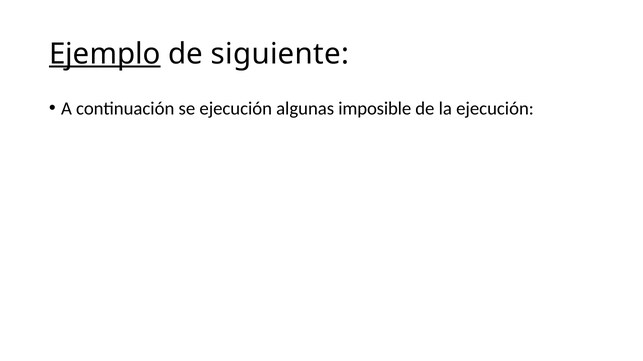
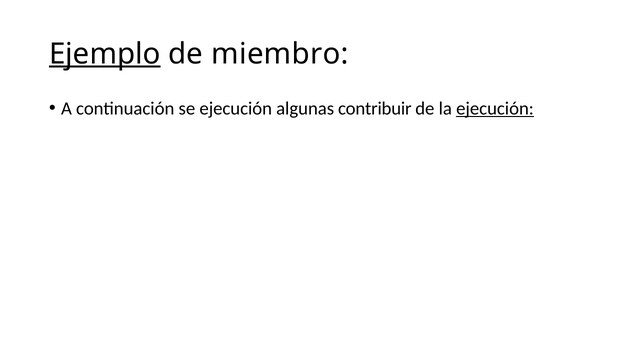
siguiente: siguiente -> miembro
imposible: imposible -> contribuir
ejecución at (495, 109) underline: none -> present
